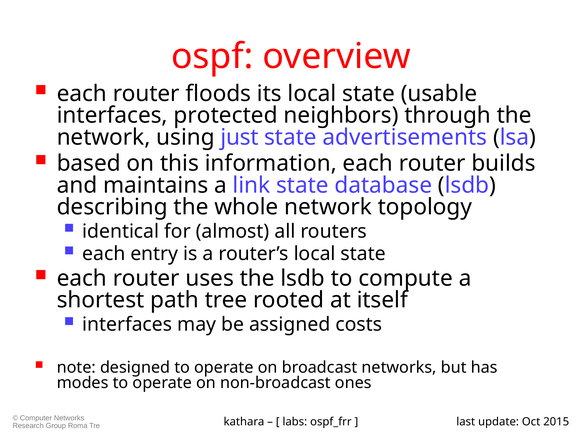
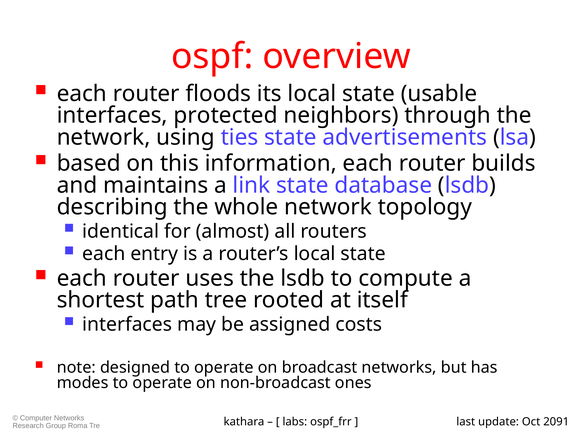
just: just -> ties
2015: 2015 -> 2091
